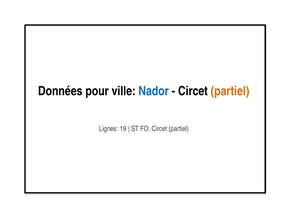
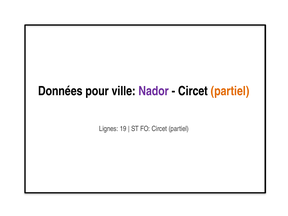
Nador colour: blue -> purple
